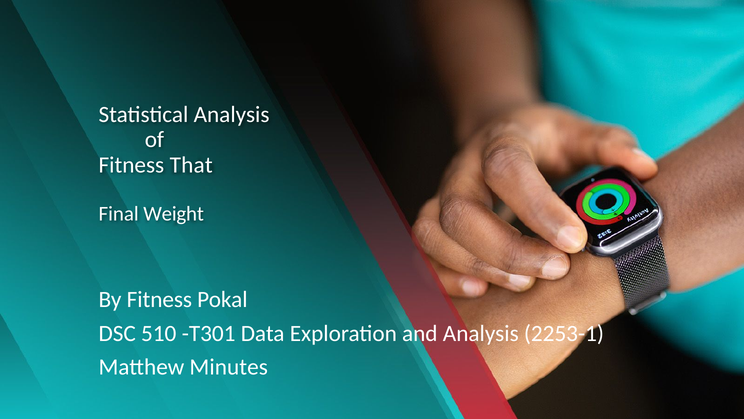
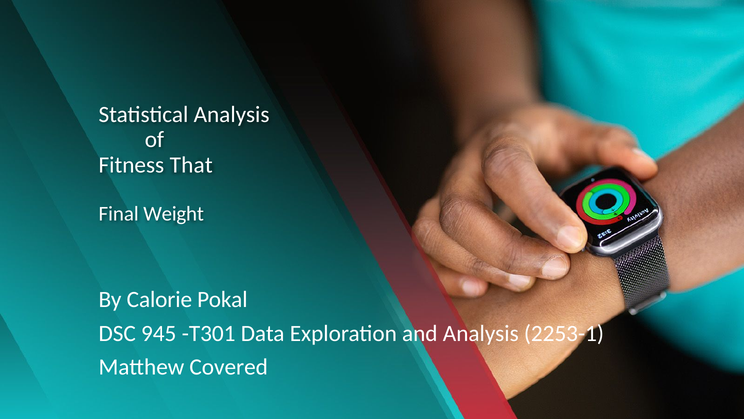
By Fitness: Fitness -> Calorie
510: 510 -> 945
Minutes: Minutes -> Covered
